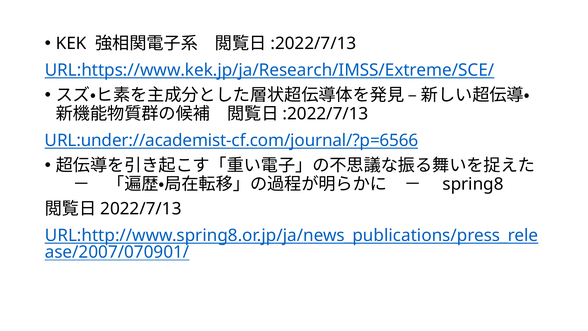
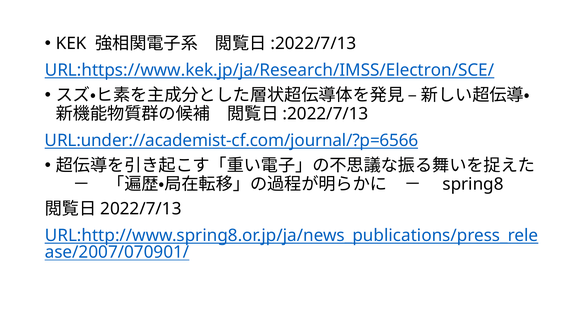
URL:https://www.kek.jp/ja/Research/IMSS/Extreme/SCE/: URL:https://www.kek.jp/ja/Research/IMSS/Extreme/SCE/ -> URL:https://www.kek.jp/ja/Research/IMSS/Electron/SCE/
